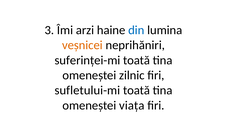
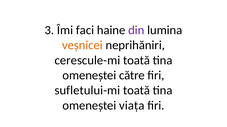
arzi: arzi -> faci
din colour: blue -> purple
suferinței-mi: suferinței-mi -> cerescule-mi
zilnic: zilnic -> către
